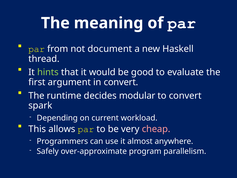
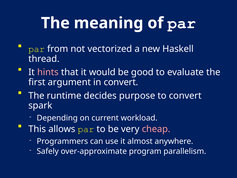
document: document -> vectorized
hints colour: light green -> pink
modular: modular -> purpose
